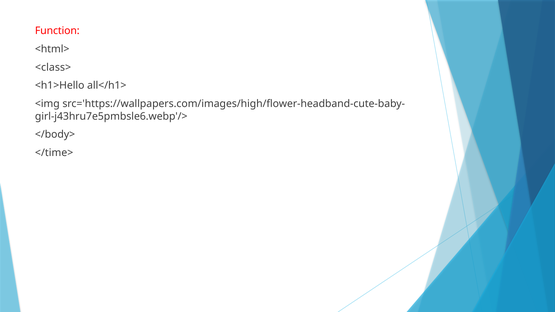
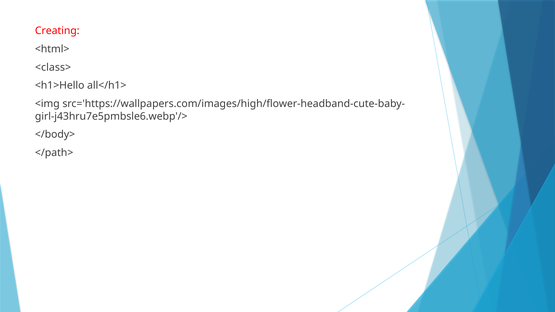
Function: Function -> Creating
</time>: </time> -> </path>
